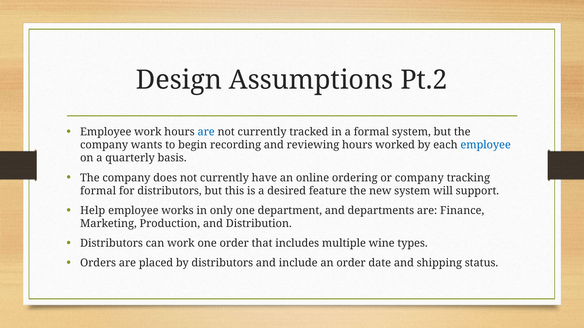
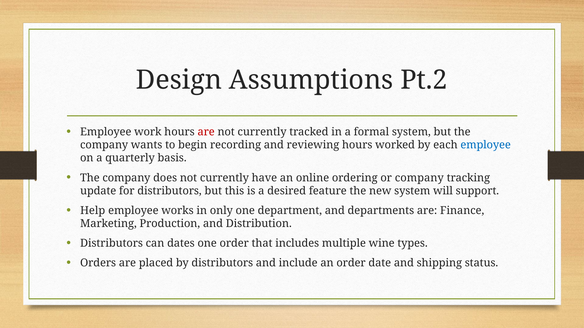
are at (206, 132) colour: blue -> red
formal at (98, 191): formal -> update
can work: work -> dates
